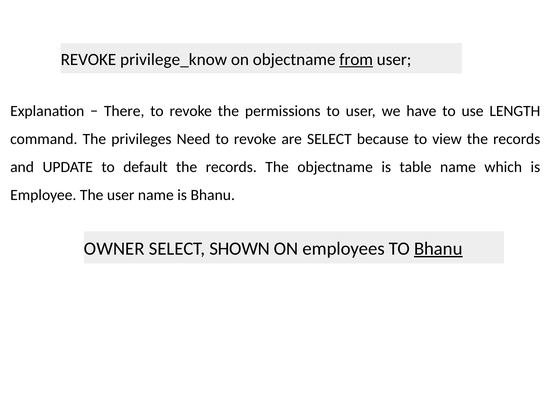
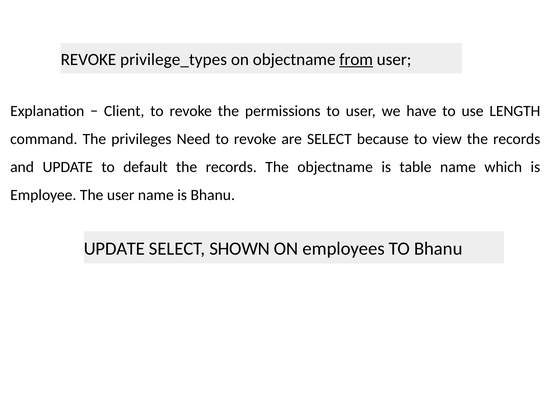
privilege_know: privilege_know -> privilege_types
There: There -> Client
OWNER at (114, 249): OWNER -> UPDATE
Bhanu at (438, 249) underline: present -> none
